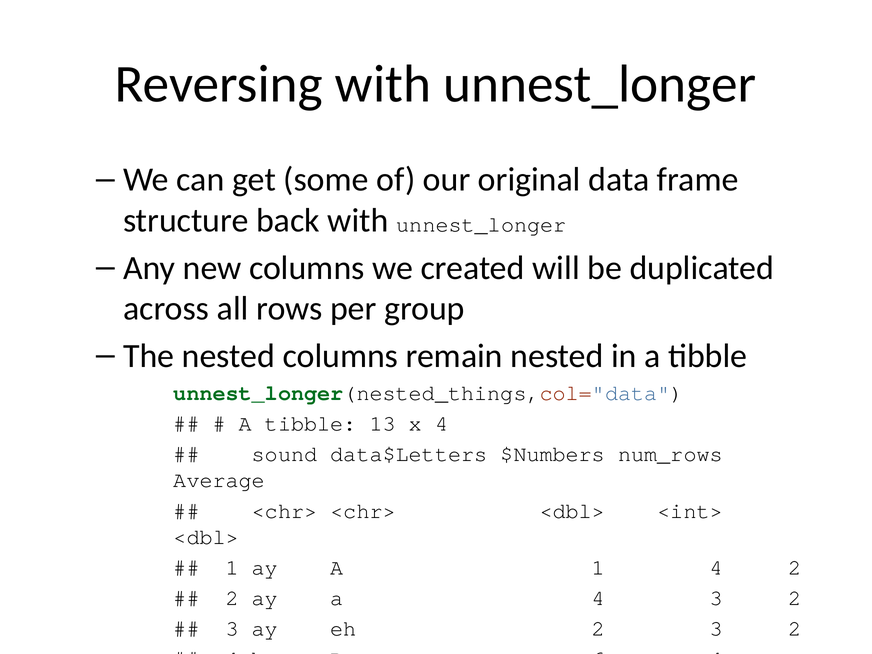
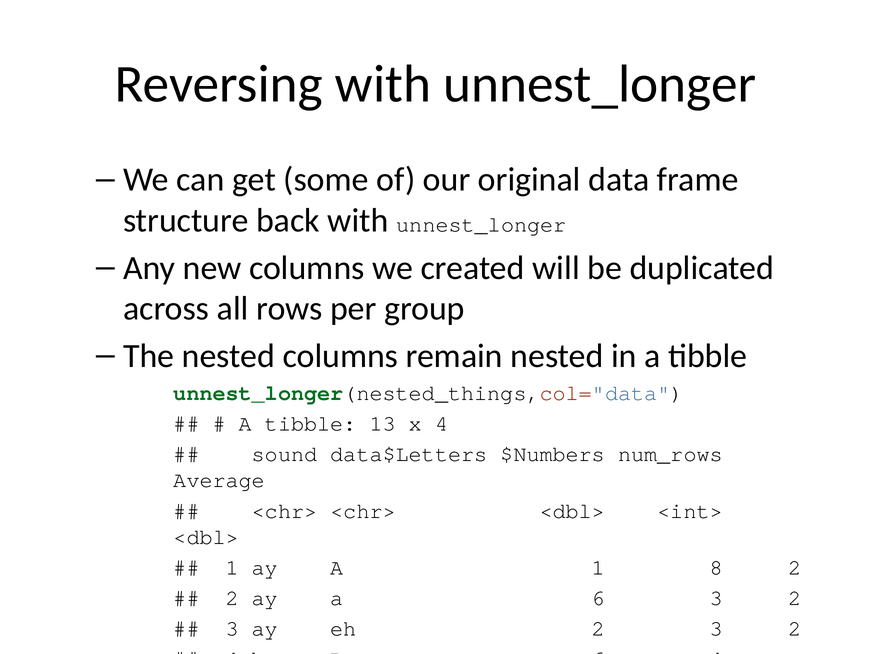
1 4: 4 -> 8
a 4: 4 -> 6
